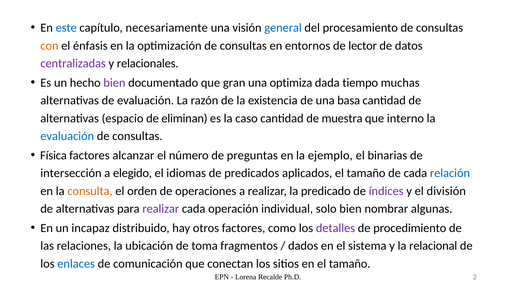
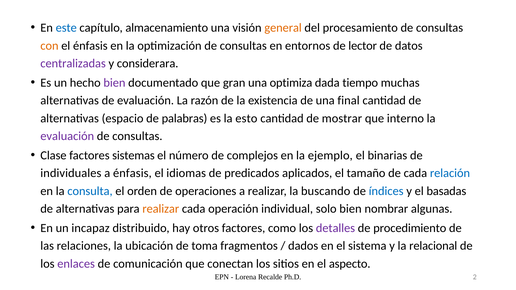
necesariamente: necesariamente -> almacenamiento
general colour: blue -> orange
relacionales: relacionales -> considerara
basa: basa -> final
eliminan: eliminan -> palabras
caso: caso -> esto
muestra: muestra -> mostrar
evaluación at (67, 136) colour: blue -> purple
Física: Física -> Clase
alcanzar: alcanzar -> sistemas
preguntas: preguntas -> complejos
intersección: intersección -> individuales
a elegido: elegido -> énfasis
consulta colour: orange -> blue
predicado: predicado -> buscando
índices colour: purple -> blue
división: división -> basadas
realizar at (161, 209) colour: purple -> orange
enlaces colour: blue -> purple
en el tamaño: tamaño -> aspecto
